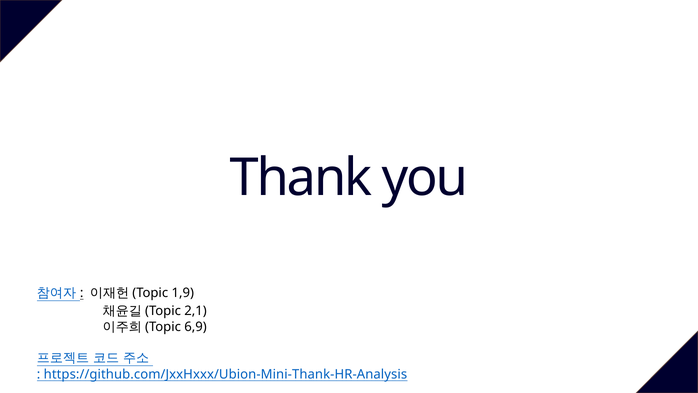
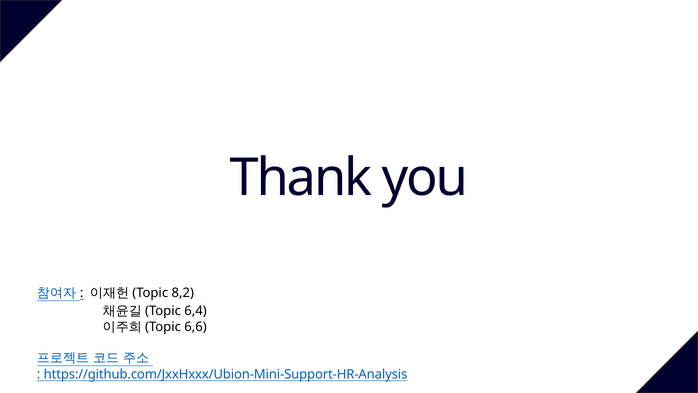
1,9: 1,9 -> 8,2
2,1: 2,1 -> 6,4
6,9: 6,9 -> 6,6
https://github.com/JxxHxxx/Ubion-Mini-Thank-HR-Analysis: https://github.com/JxxHxxx/Ubion-Mini-Thank-HR-Analysis -> https://github.com/JxxHxxx/Ubion-Mini-Support-HR-Analysis
